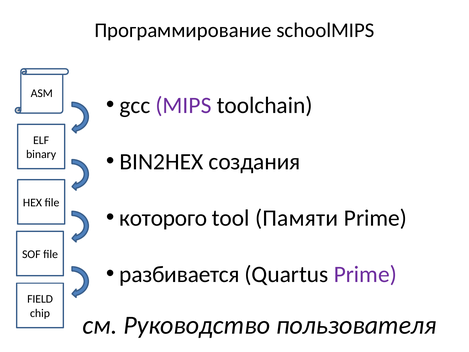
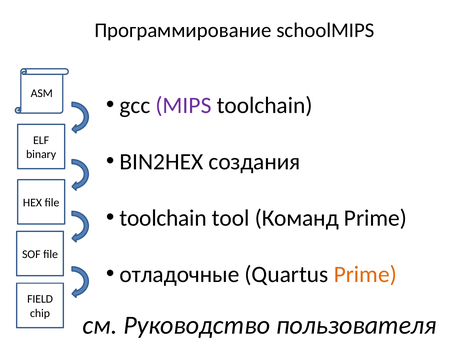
которого at (163, 218): которого -> toolchain
Памяти: Памяти -> Команд
разбивается: разбивается -> отладочные
Prime at (365, 274) colour: purple -> orange
